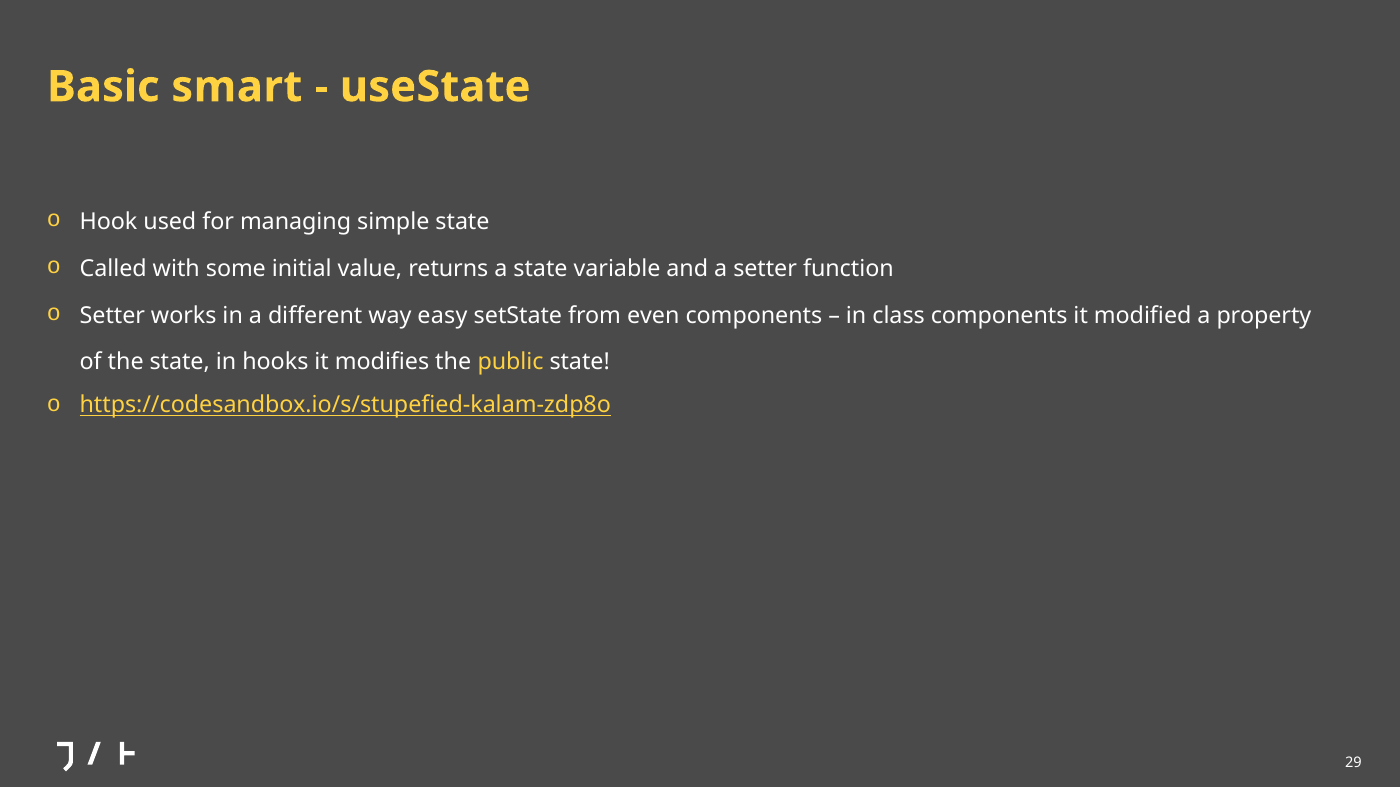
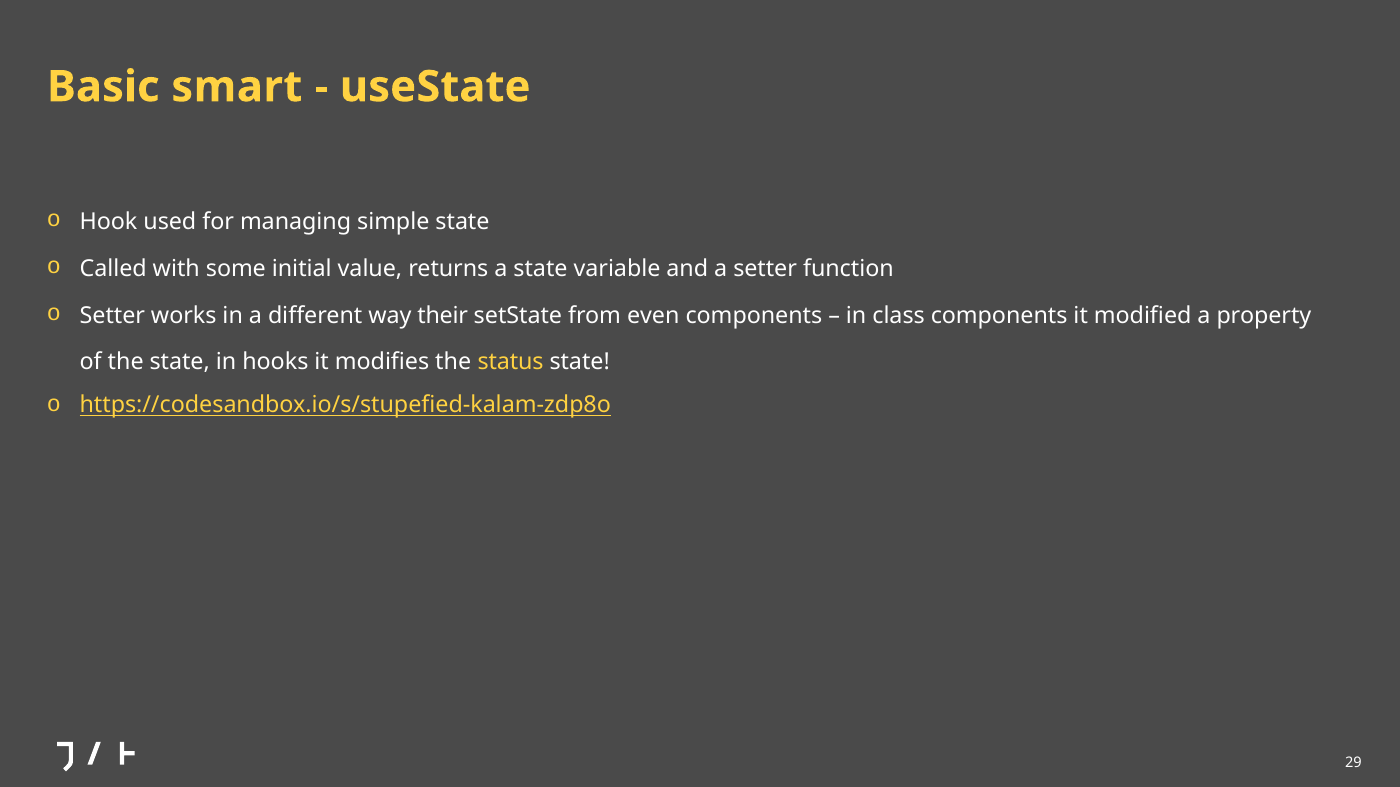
easy: easy -> their
public: public -> status
